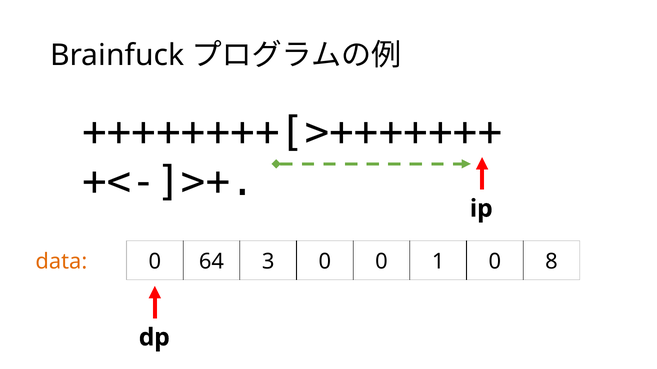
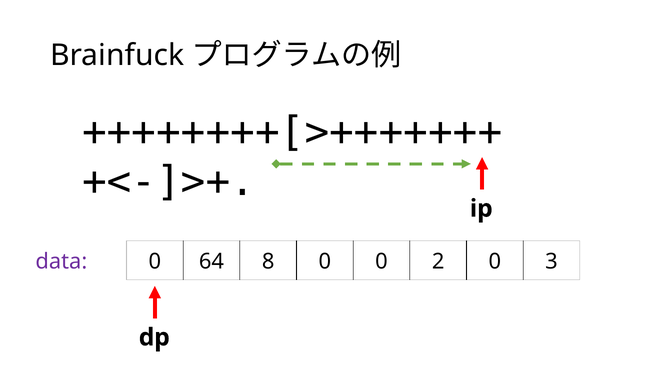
data colour: orange -> purple
3: 3 -> 8
1: 1 -> 2
8: 8 -> 3
